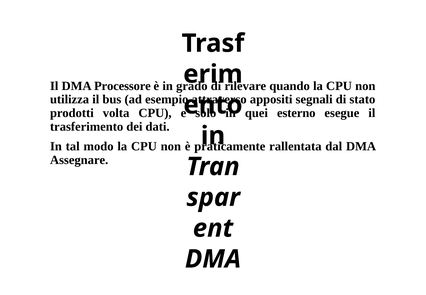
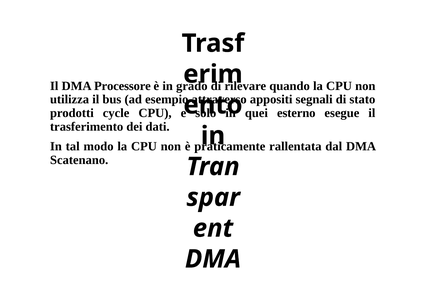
volta: volta -> cycle
Assegnare: Assegnare -> Scatenano
